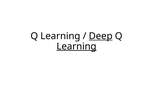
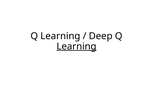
Deep underline: present -> none
